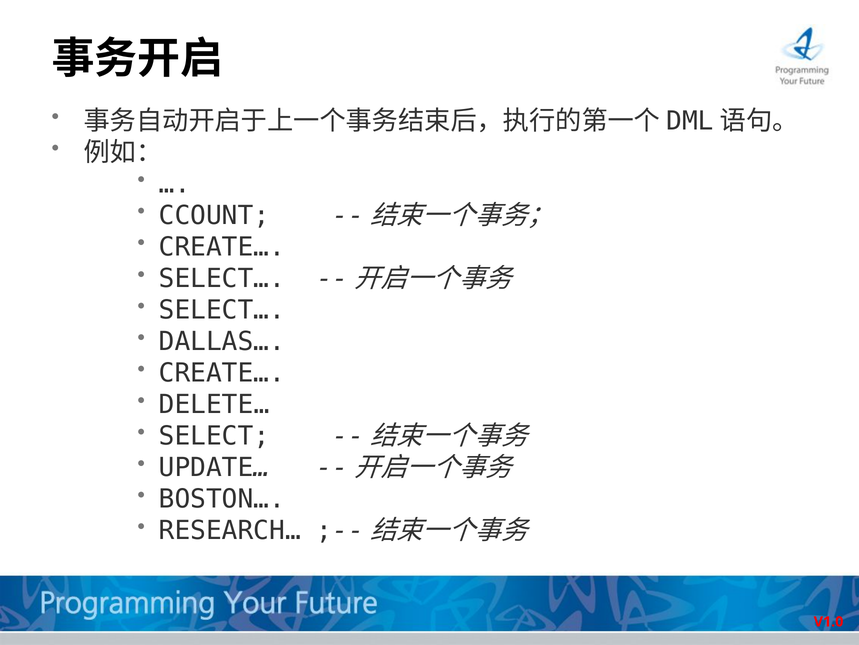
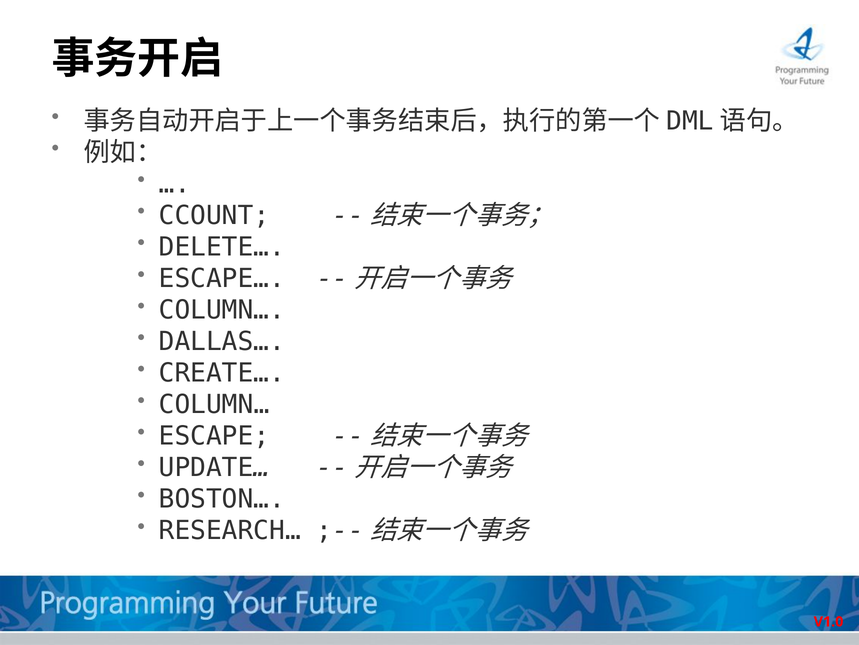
CREATE… at (222, 247): CREATE… -> DELETE…
SELECT… at (222, 278): SELECT… -> ESCAPE…
SELECT… at (222, 310): SELECT… -> COLUMN…
DELETE… at (214, 404): DELETE… -> COLUMN…
SELECT: SELECT -> ESCAPE
